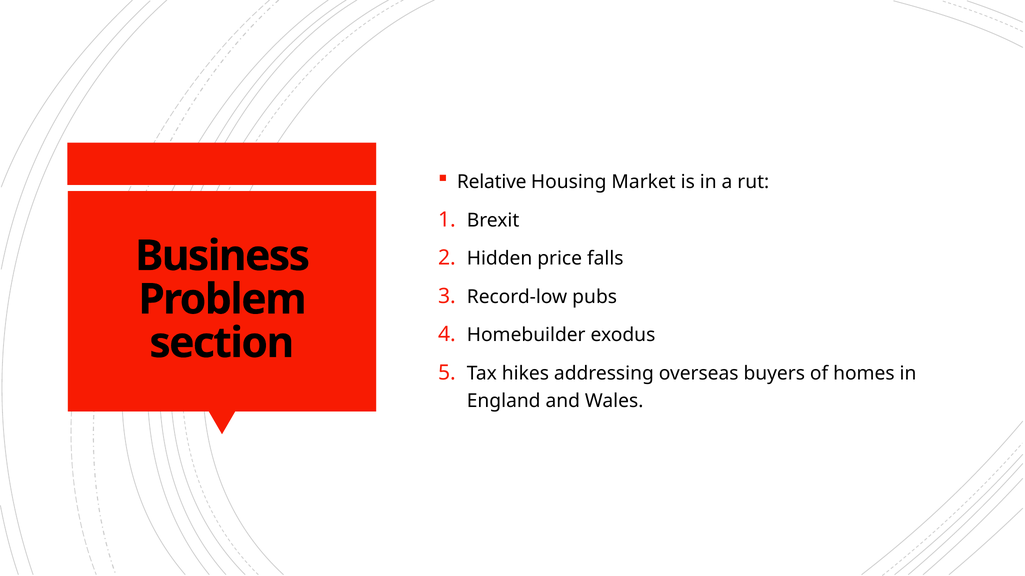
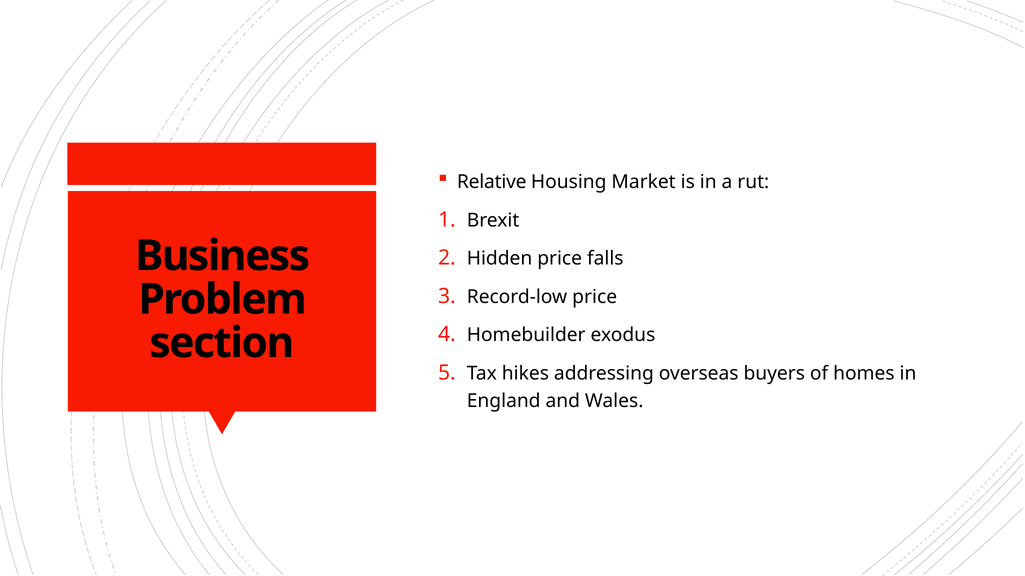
Record-low pubs: pubs -> price
